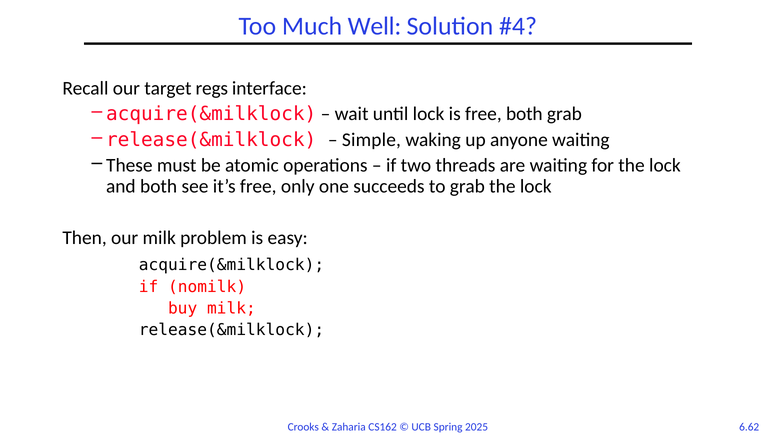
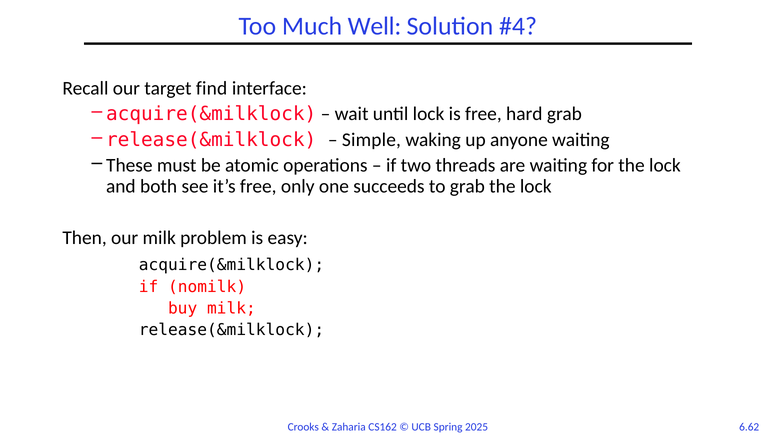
regs: regs -> find
free both: both -> hard
